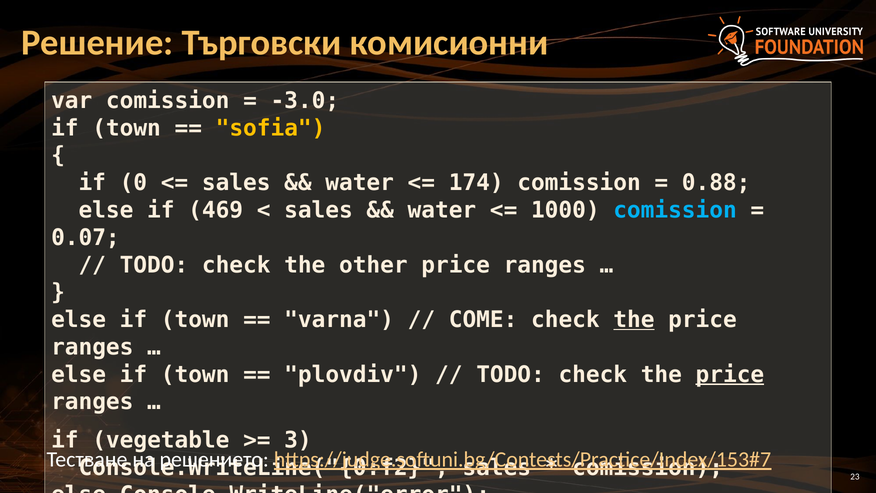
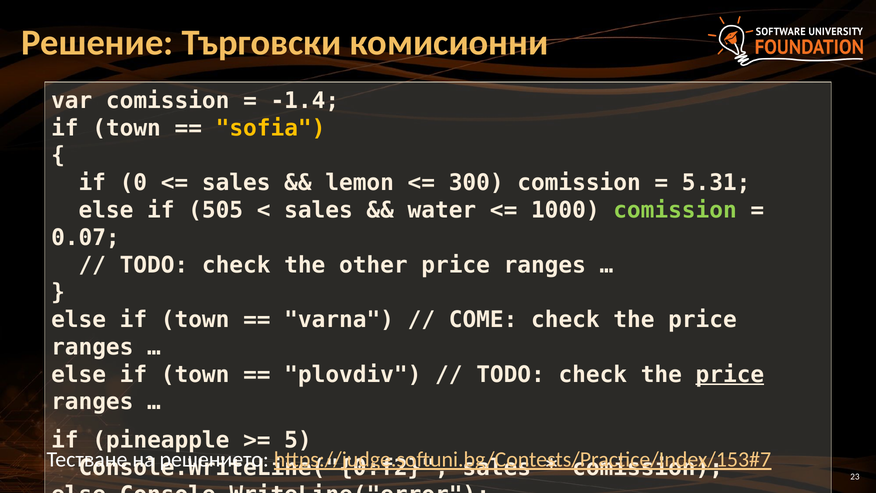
-3.0: -3.0 -> -1.4
water at (360, 183): water -> lemon
174: 174 -> 300
0.88: 0.88 -> 5.31
469: 469 -> 505
comission at (675, 210) colour: light blue -> light green
the at (634, 320) underline: present -> none
vegetable: vegetable -> pineapple
3: 3 -> 5
